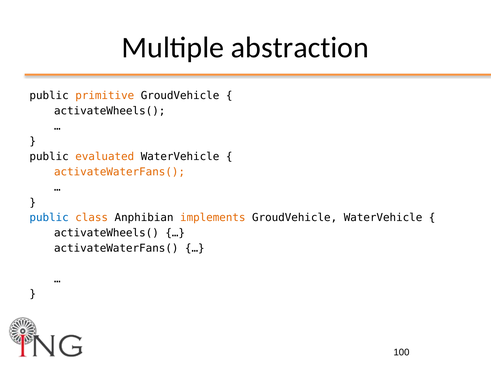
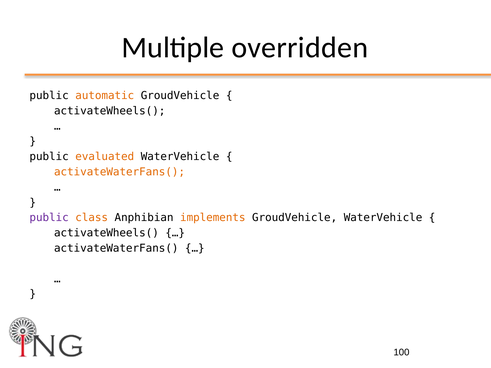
abstraction: abstraction -> overridden
primitive: primitive -> automatic
public at (49, 218) colour: blue -> purple
